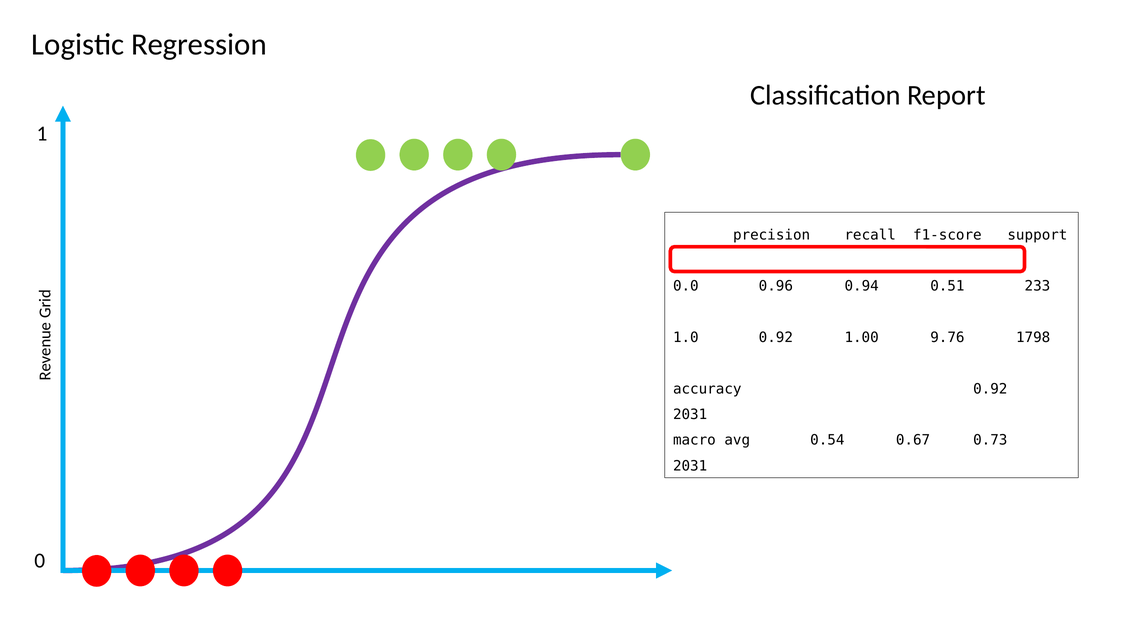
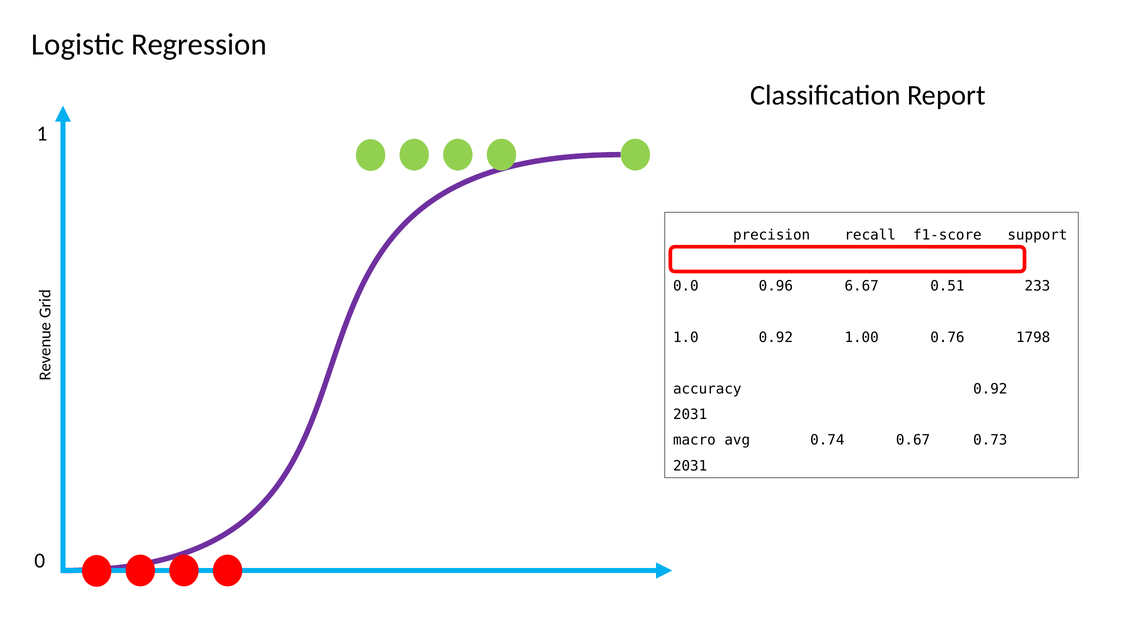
0.94: 0.94 -> 6.67
9.76: 9.76 -> 0.76
0.54: 0.54 -> 0.74
